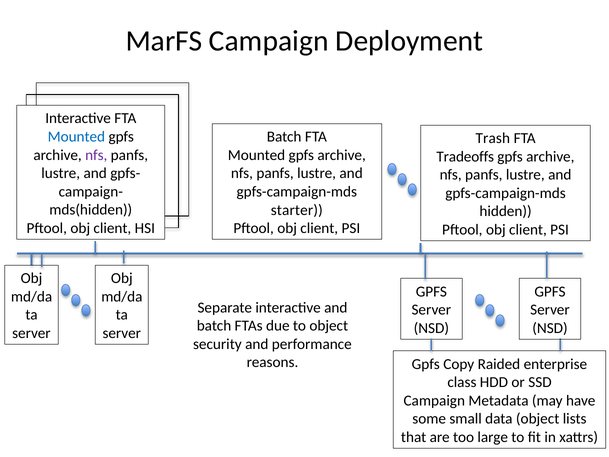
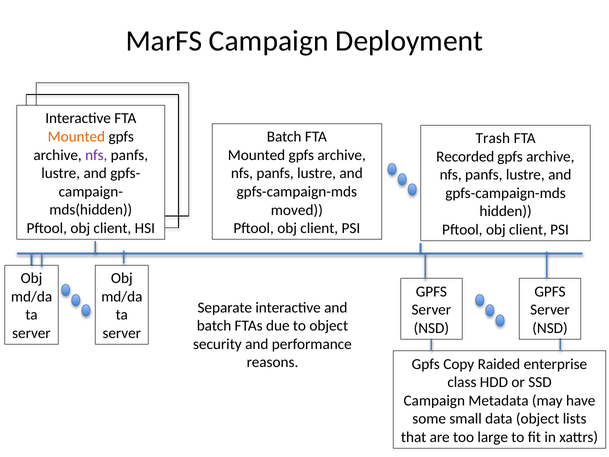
Mounted at (76, 137) colour: blue -> orange
Tradeoffs: Tradeoffs -> Recorded
starter: starter -> moved
